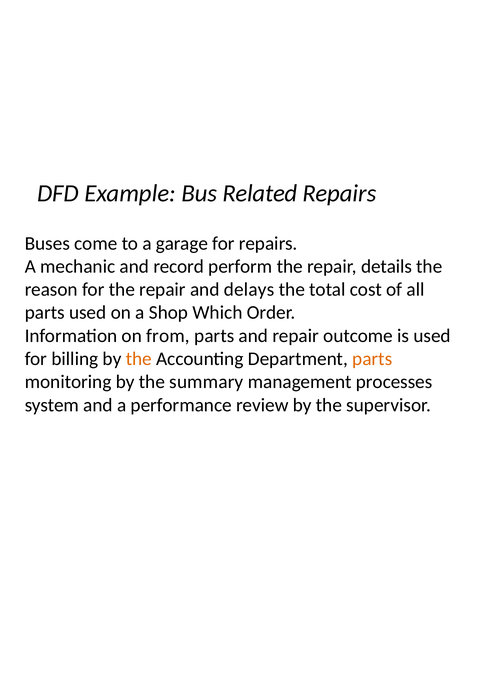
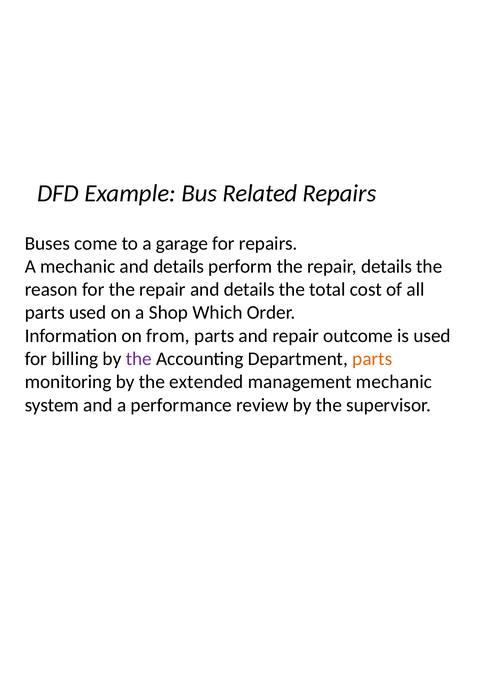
mechanic and record: record -> details
repair and delays: delays -> details
the at (139, 359) colour: orange -> purple
summary: summary -> extended
management processes: processes -> mechanic
